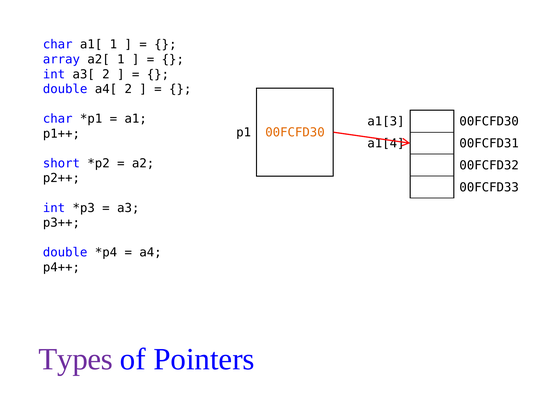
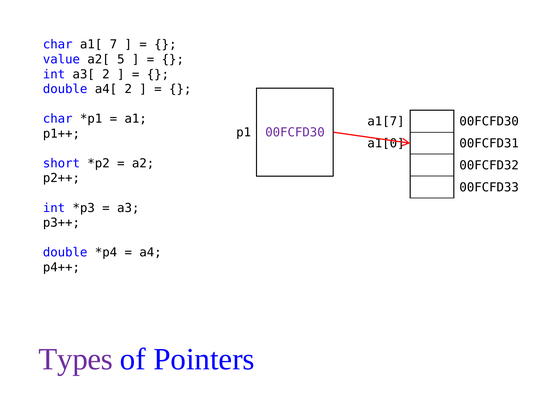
a1[ 1: 1 -> 7
array: array -> value
a2[ 1: 1 -> 5
a1[3: a1[3 -> a1[7
00FCFD30 at (295, 132) colour: orange -> purple
a1[4: a1[4 -> a1[0
